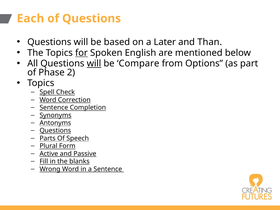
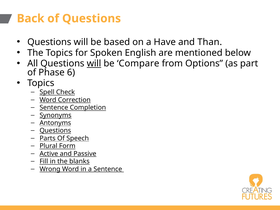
Each: Each -> Back
Later: Later -> Have
for underline: present -> none
2: 2 -> 6
